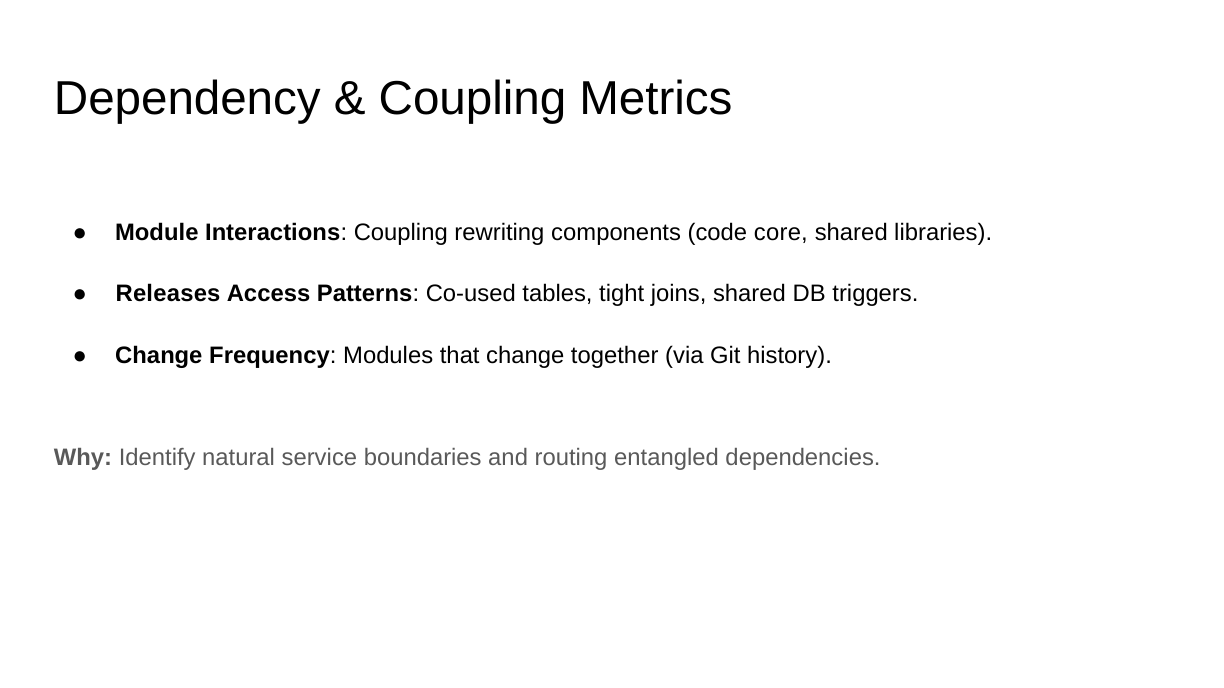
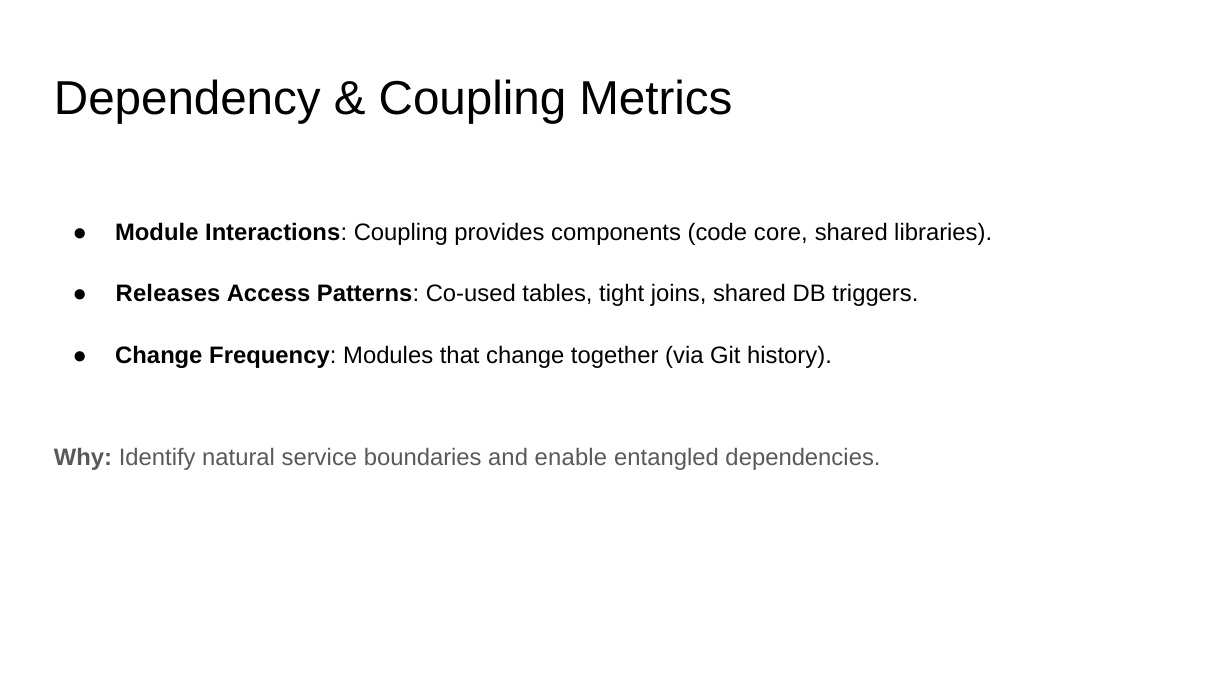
rewriting: rewriting -> provides
routing: routing -> enable
